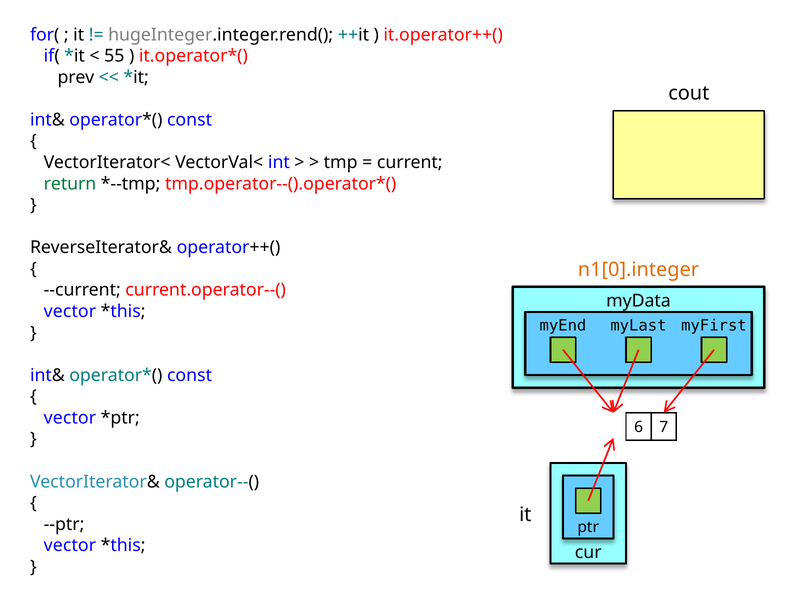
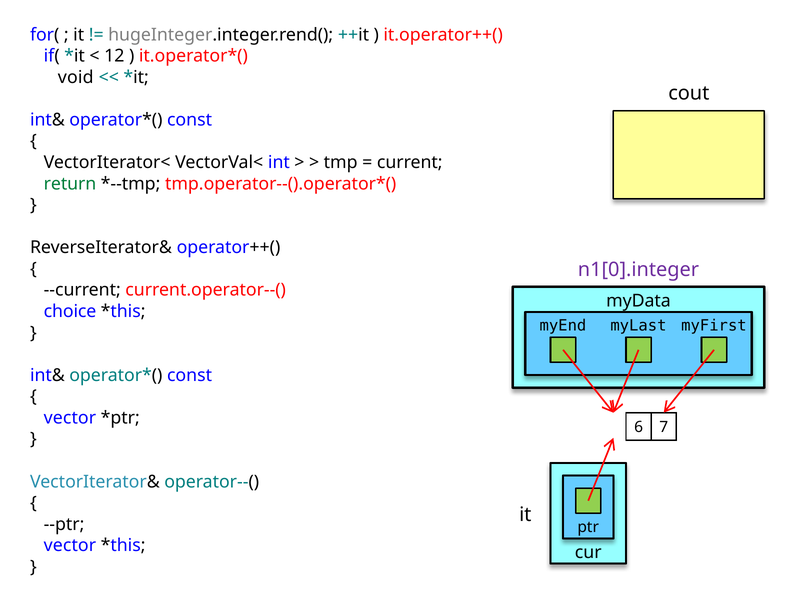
55: 55 -> 12
prev: prev -> void
n1[0].integer colour: orange -> purple
vector at (70, 312): vector -> choice
